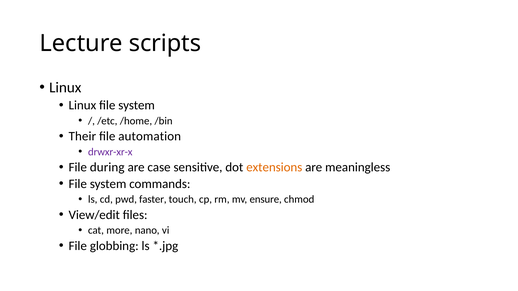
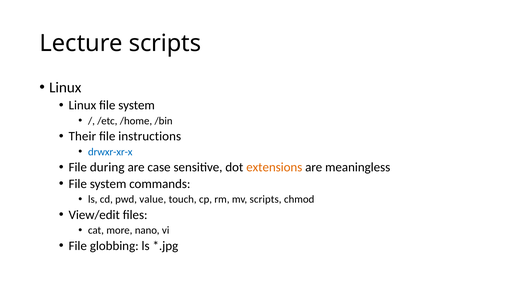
automation: automation -> instructions
drwxr-xr-x colour: purple -> blue
faster: faster -> value
mv ensure: ensure -> scripts
